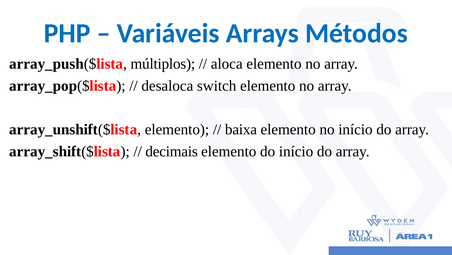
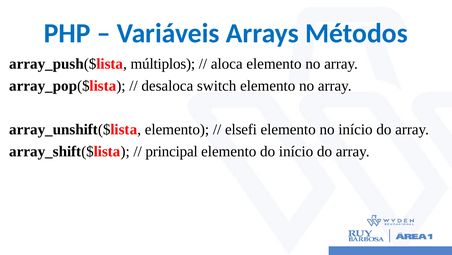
baixa: baixa -> elsefi
decimais: decimais -> principal
